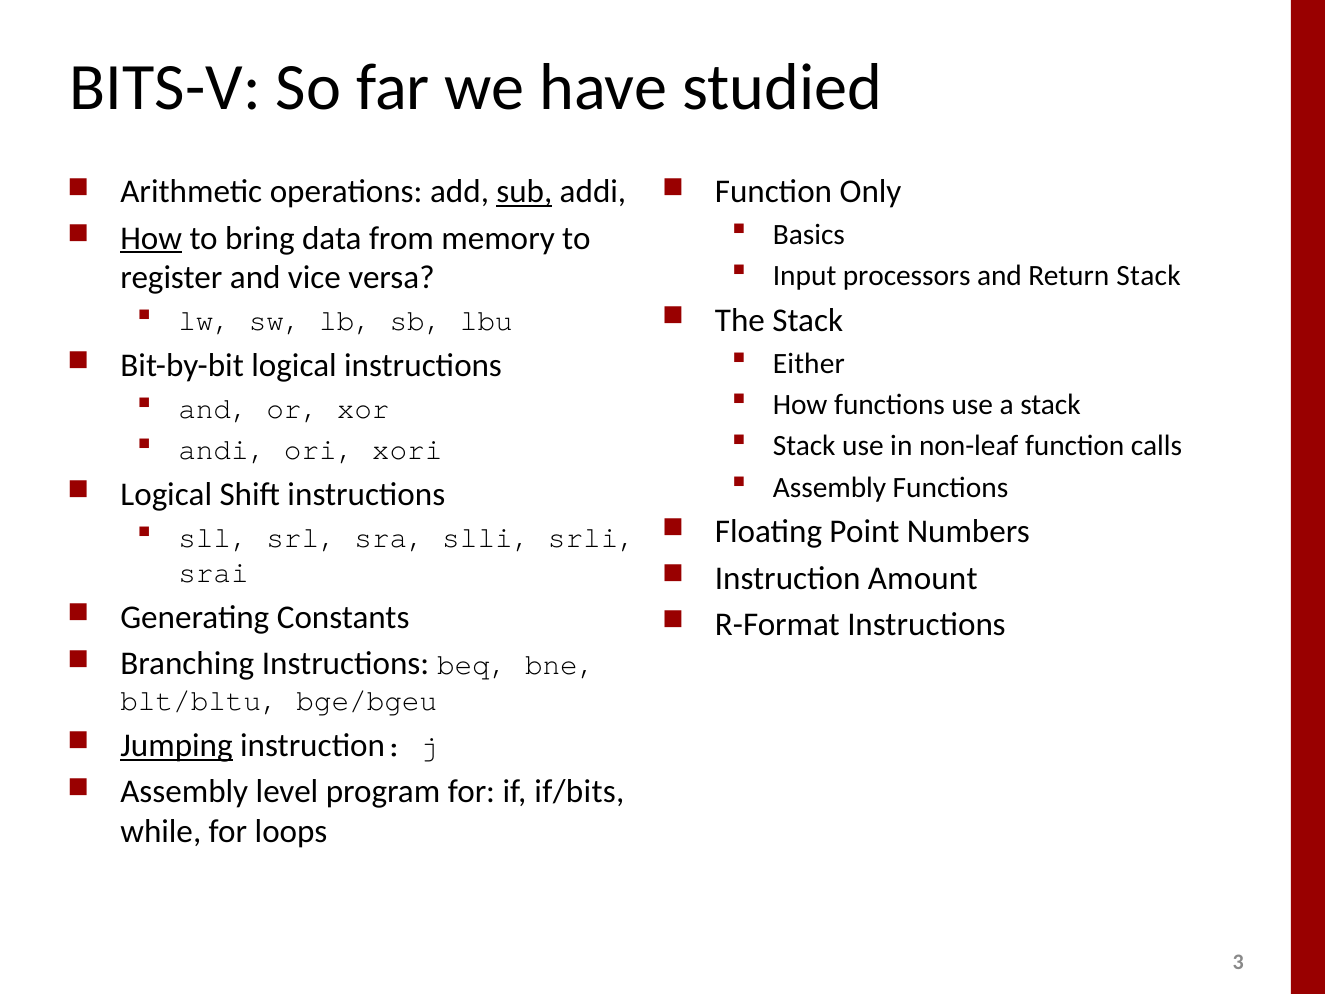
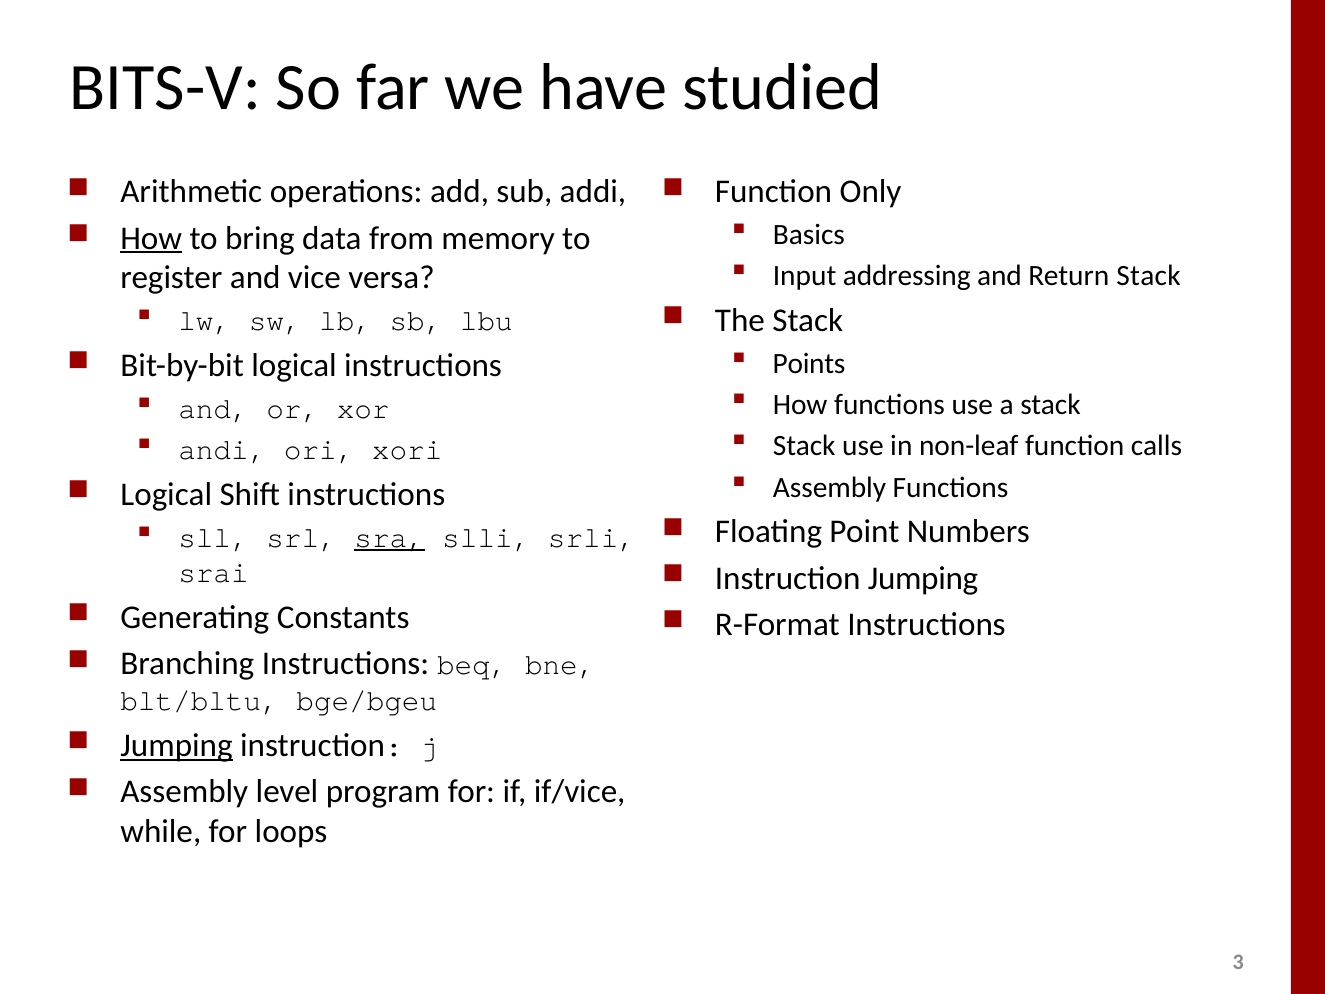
sub underline: present -> none
processors: processors -> addressing
Either: Either -> Points
sra underline: none -> present
Instruction Amount: Amount -> Jumping
if/bits: if/bits -> if/vice
